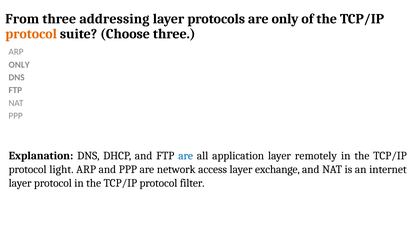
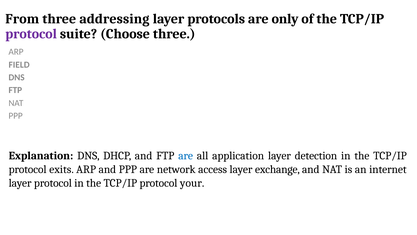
protocol at (31, 34) colour: orange -> purple
ONLY at (19, 65): ONLY -> FIELD
remotely: remotely -> detection
light: light -> exits
filter: filter -> your
